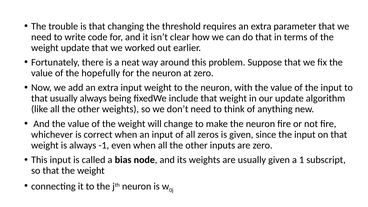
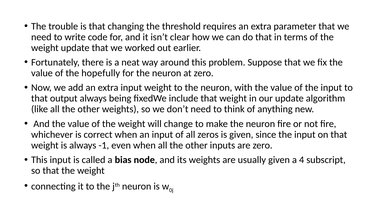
that usually: usually -> output
1: 1 -> 4
